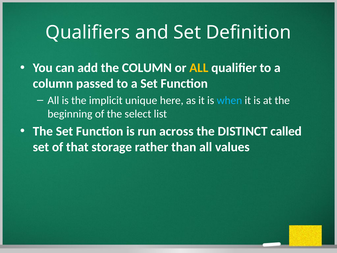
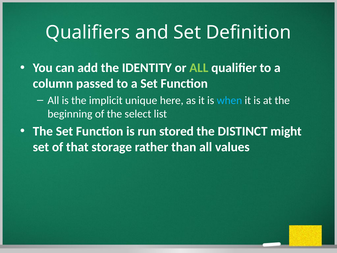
the COLUMN: COLUMN -> IDENTITY
ALL at (199, 68) colour: yellow -> light green
across: across -> stored
called: called -> might
